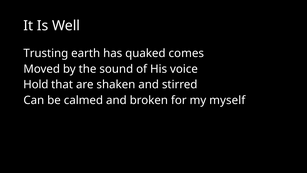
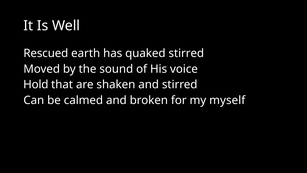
Trusting: Trusting -> Rescued
quaked comes: comes -> stirred
